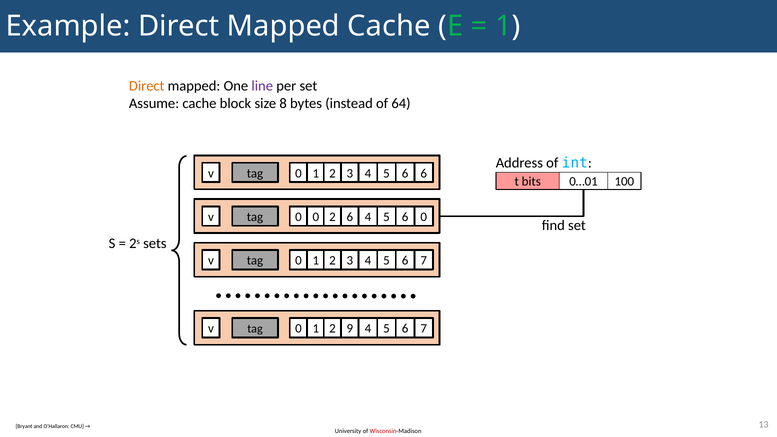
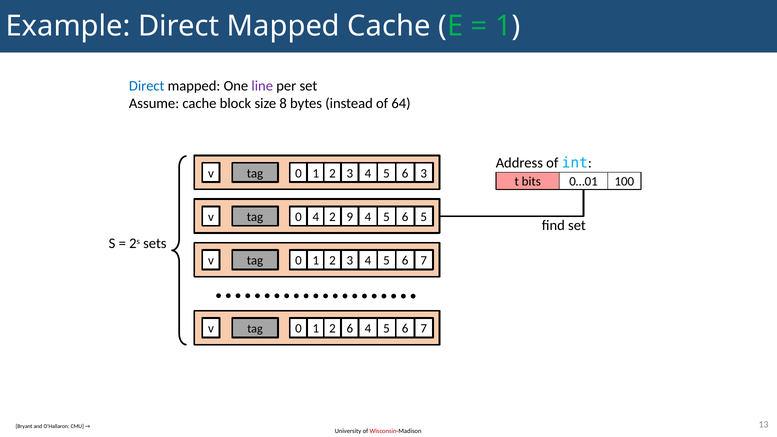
Direct at (147, 86) colour: orange -> blue
2 6: 6 -> 3
0 0: 0 -> 4
v 6: 6 -> 9
2 0: 0 -> 5
v 9: 9 -> 6
